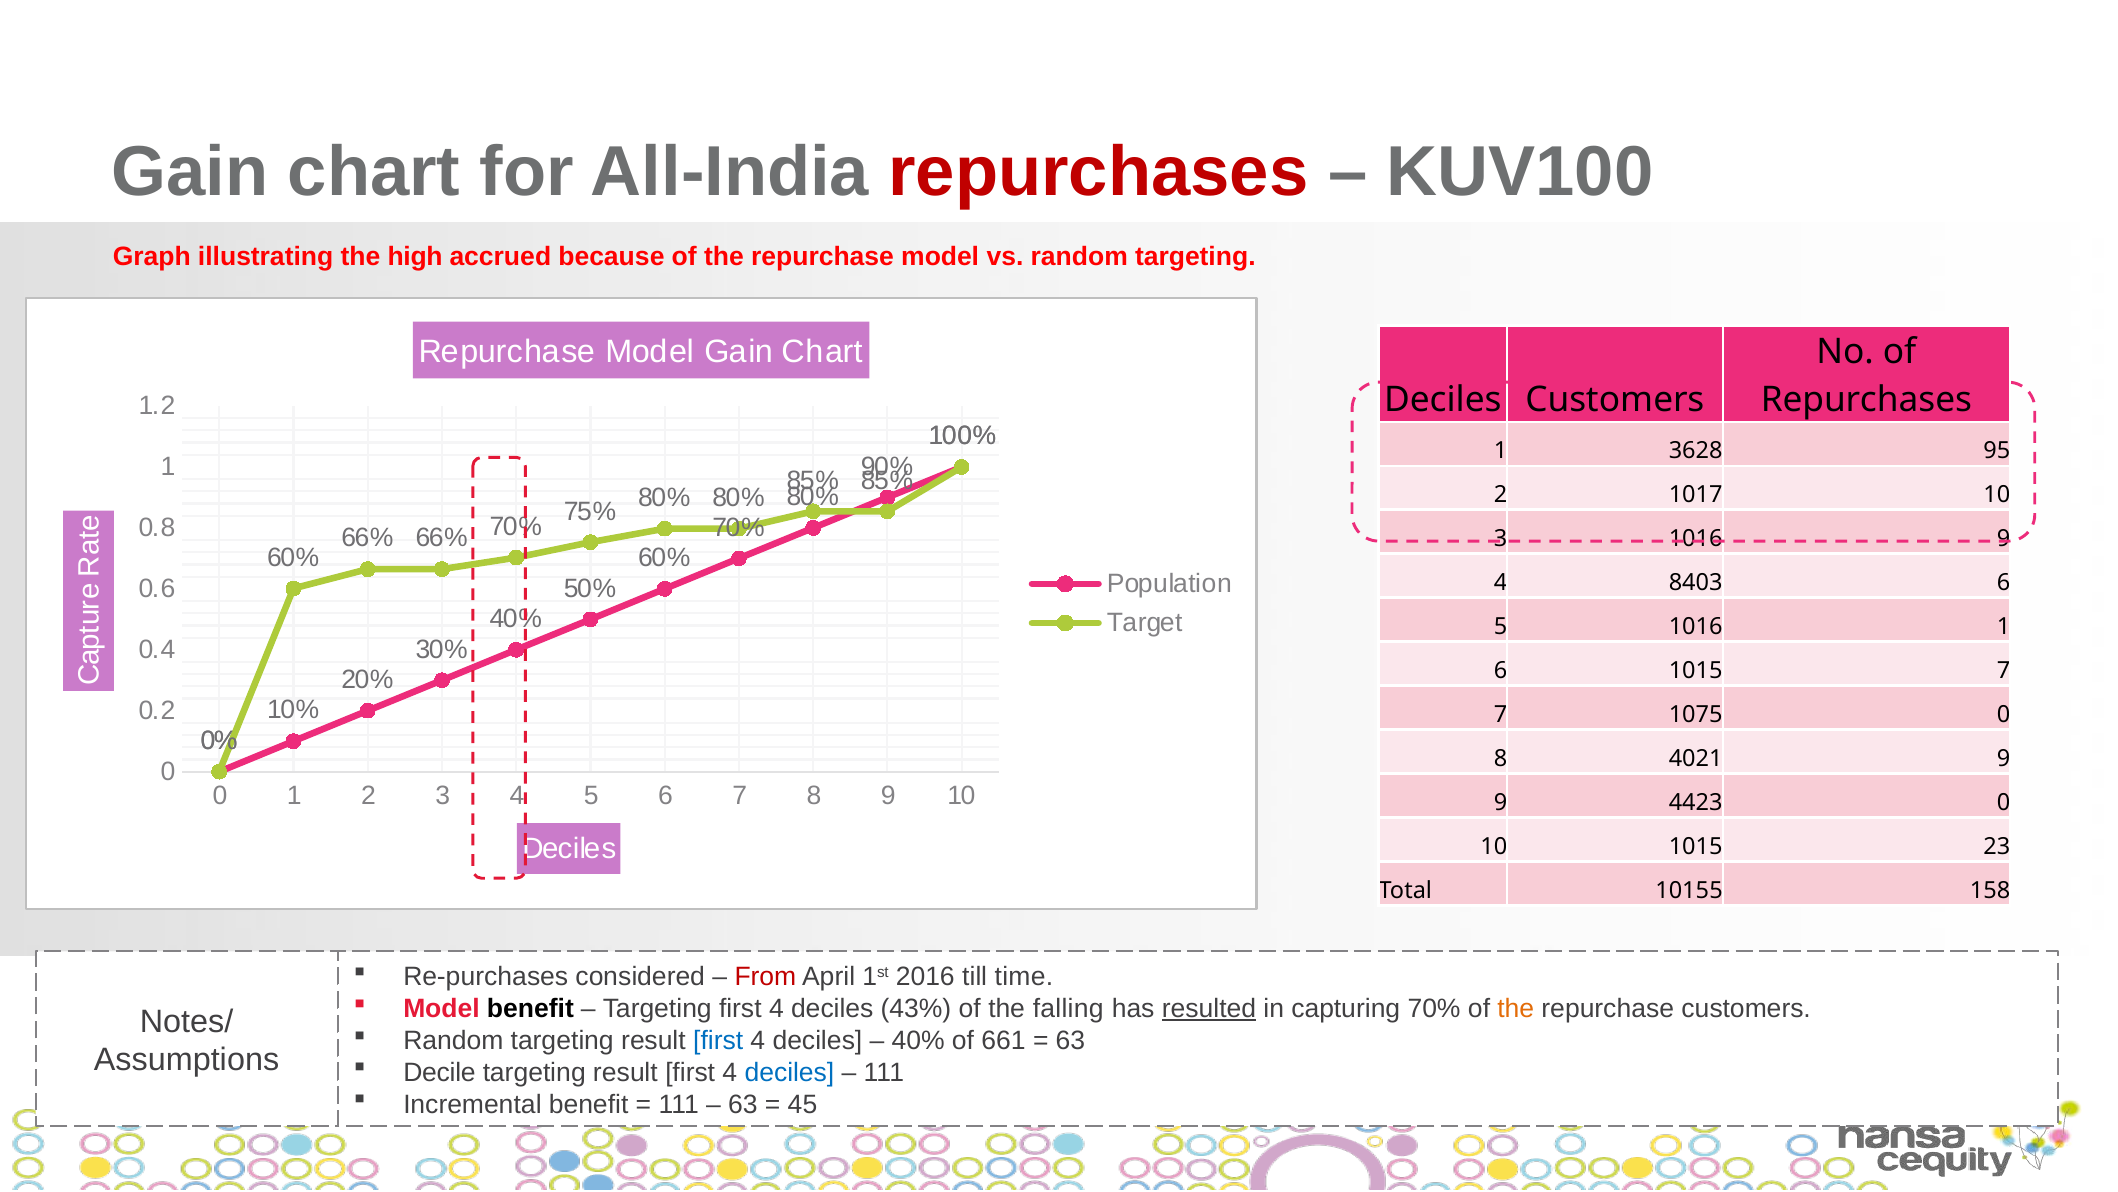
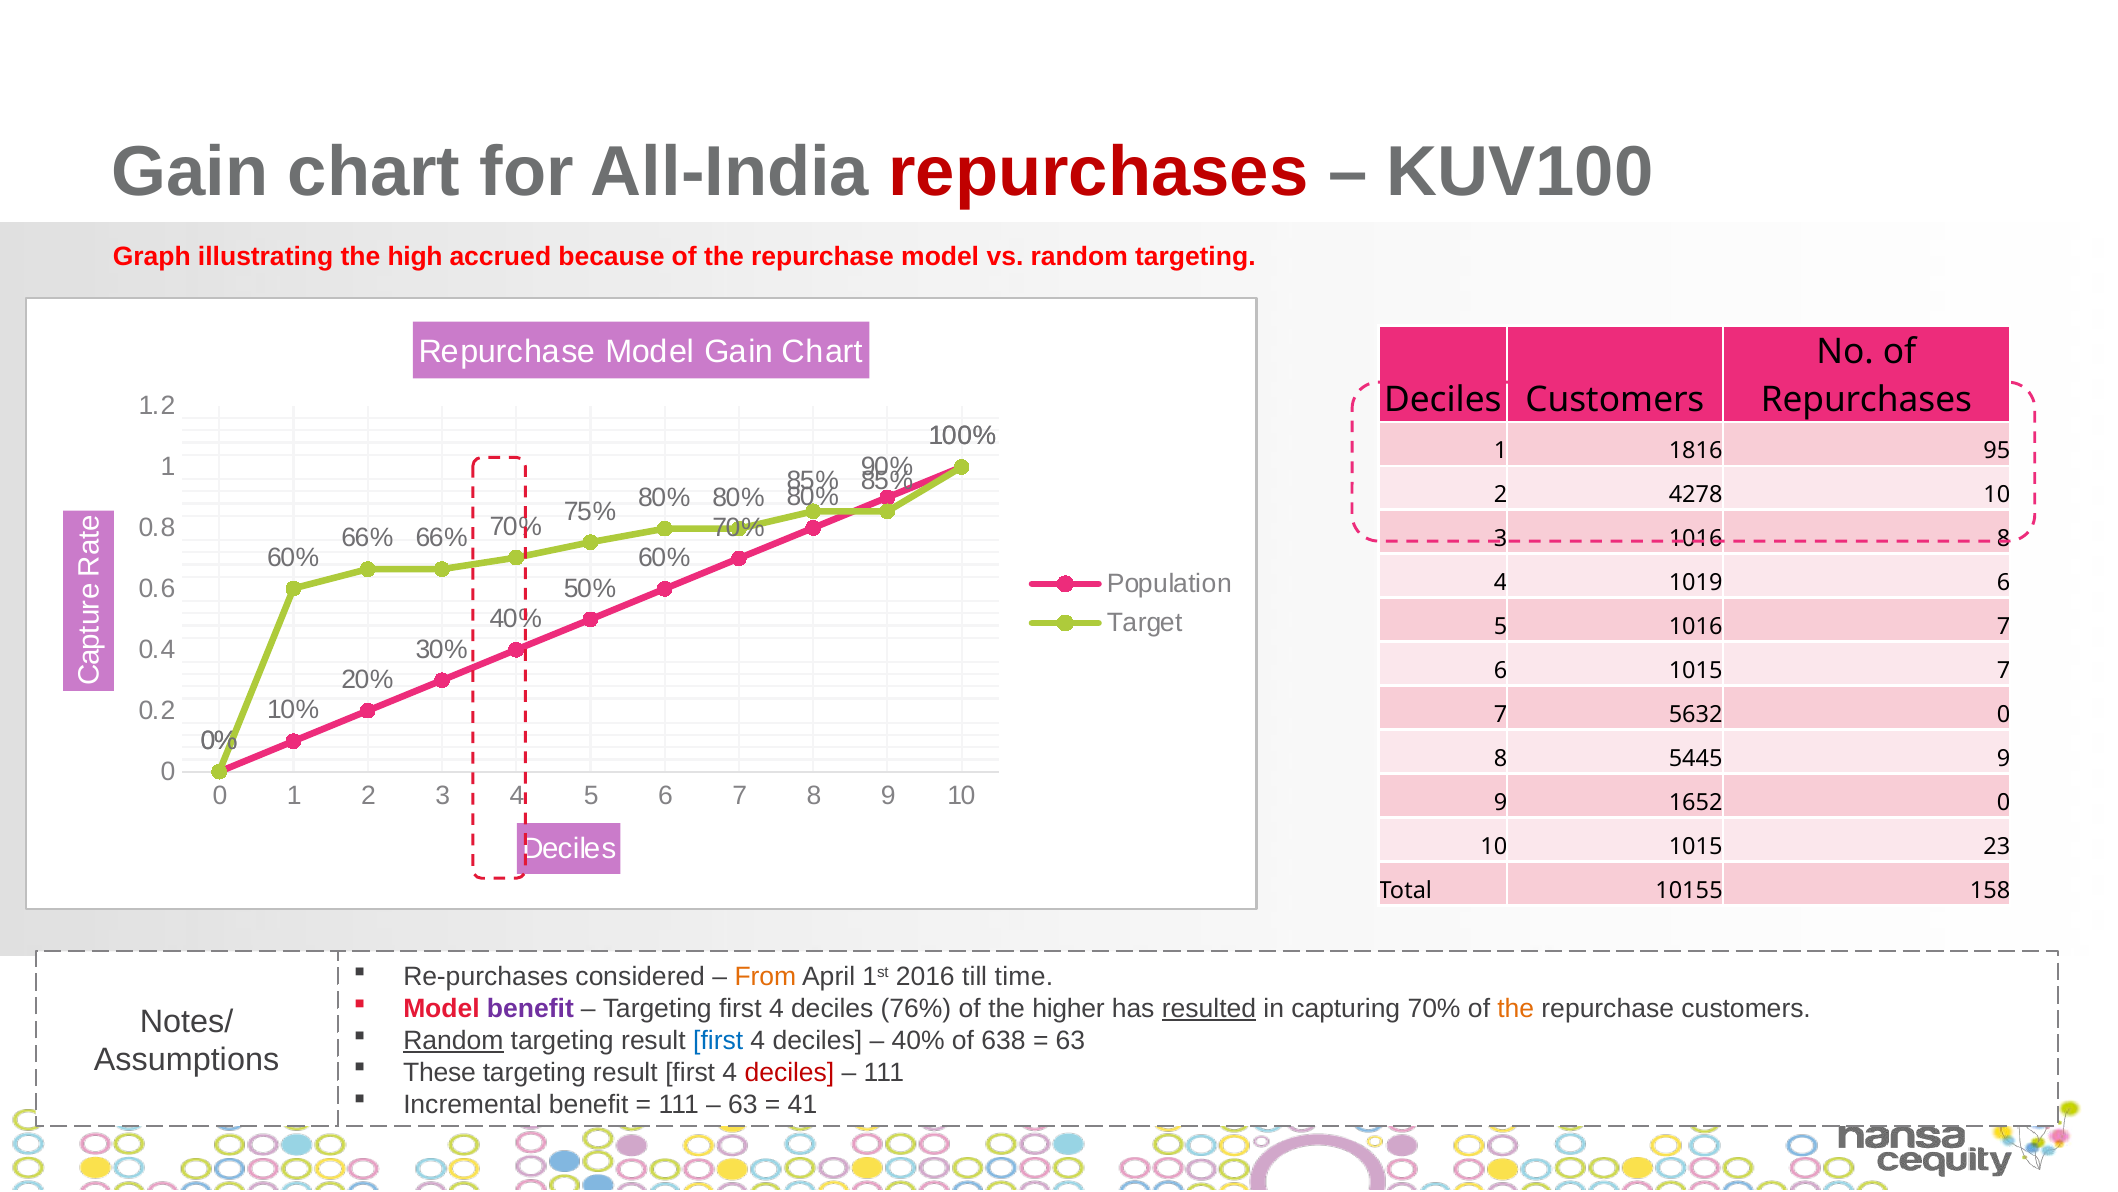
3628: 3628 -> 1816
1017: 1017 -> 4278
1016 9: 9 -> 8
8403: 8403 -> 1019
1016 1: 1 -> 7
1075: 1075 -> 5632
4021: 4021 -> 5445
4423: 4423 -> 1652
From colour: red -> orange
benefit at (530, 1008) colour: black -> purple
43%: 43% -> 76%
falling: falling -> higher
Random at (453, 1040) underline: none -> present
661: 661 -> 638
Decile: Decile -> These
deciles at (789, 1072) colour: blue -> red
45: 45 -> 41
